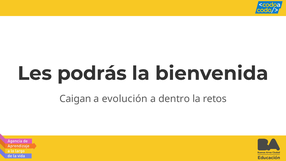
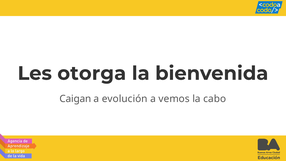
podrás: podrás -> otorga
dentro: dentro -> vemos
retos: retos -> cabo
